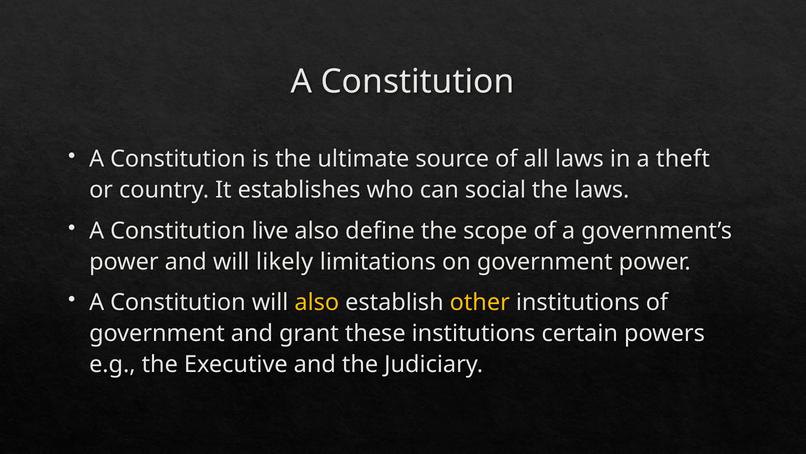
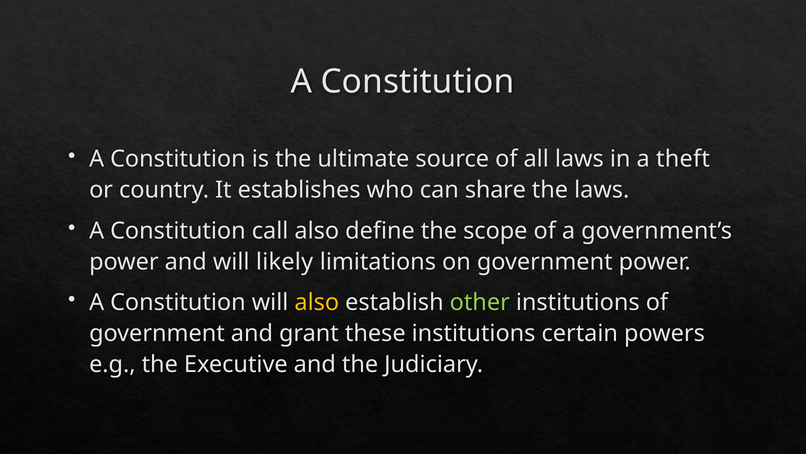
social: social -> share
live: live -> call
other colour: yellow -> light green
